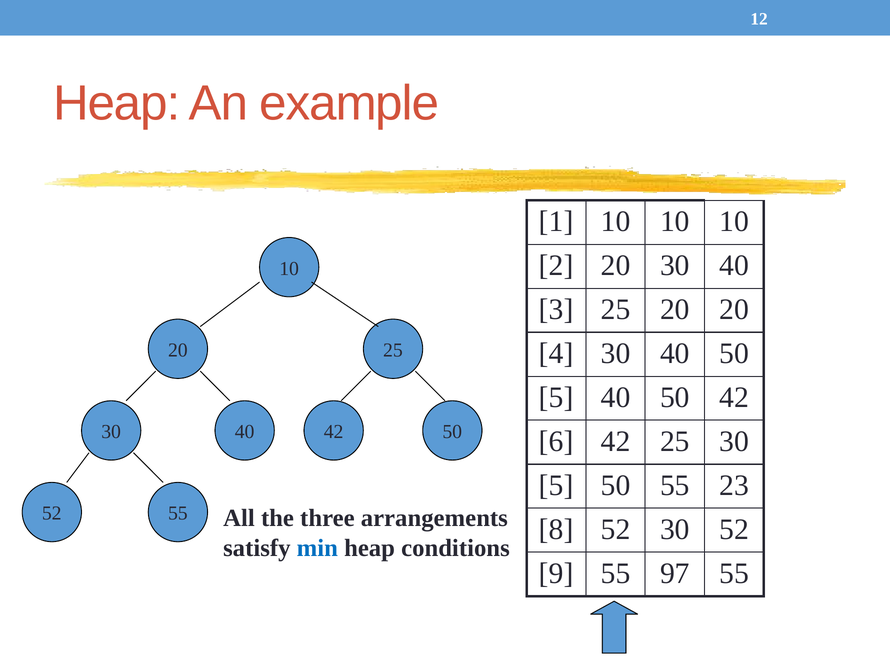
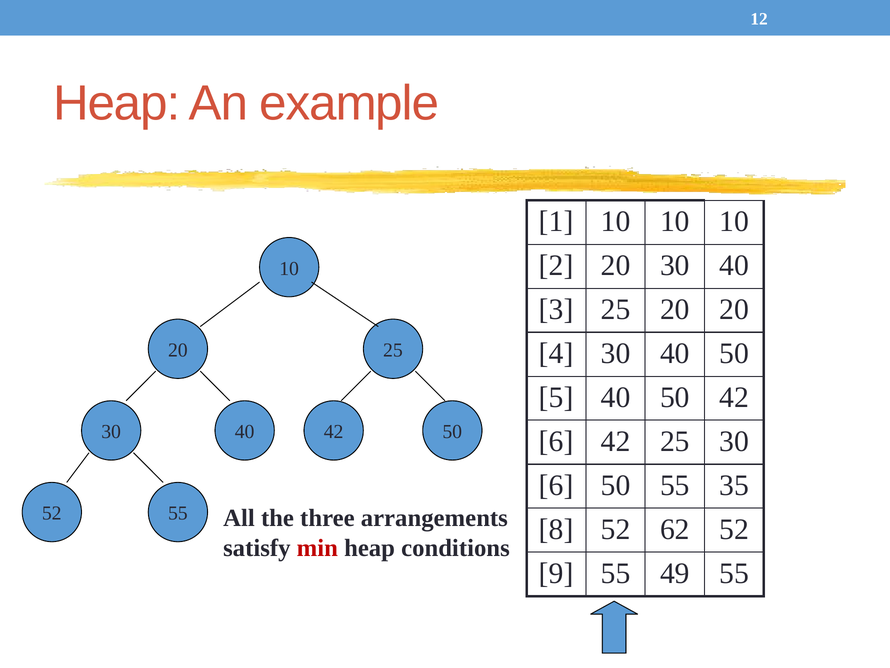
5 at (556, 485): 5 -> 6
23: 23 -> 35
52 30: 30 -> 62
min colour: blue -> red
97: 97 -> 49
